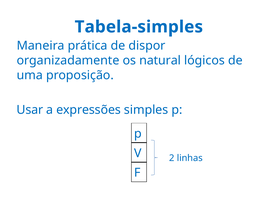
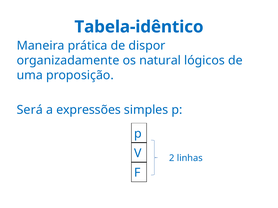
Tabela-simples: Tabela-simples -> Tabela-idêntico
Usar: Usar -> Será
